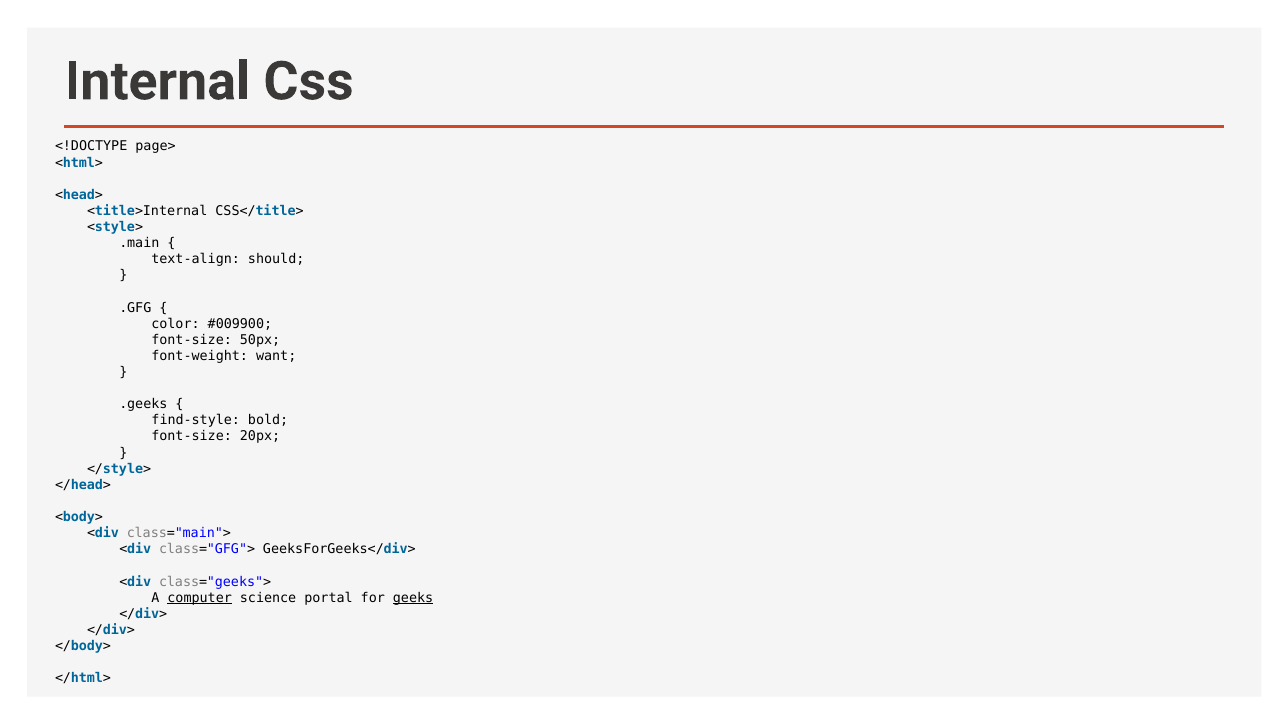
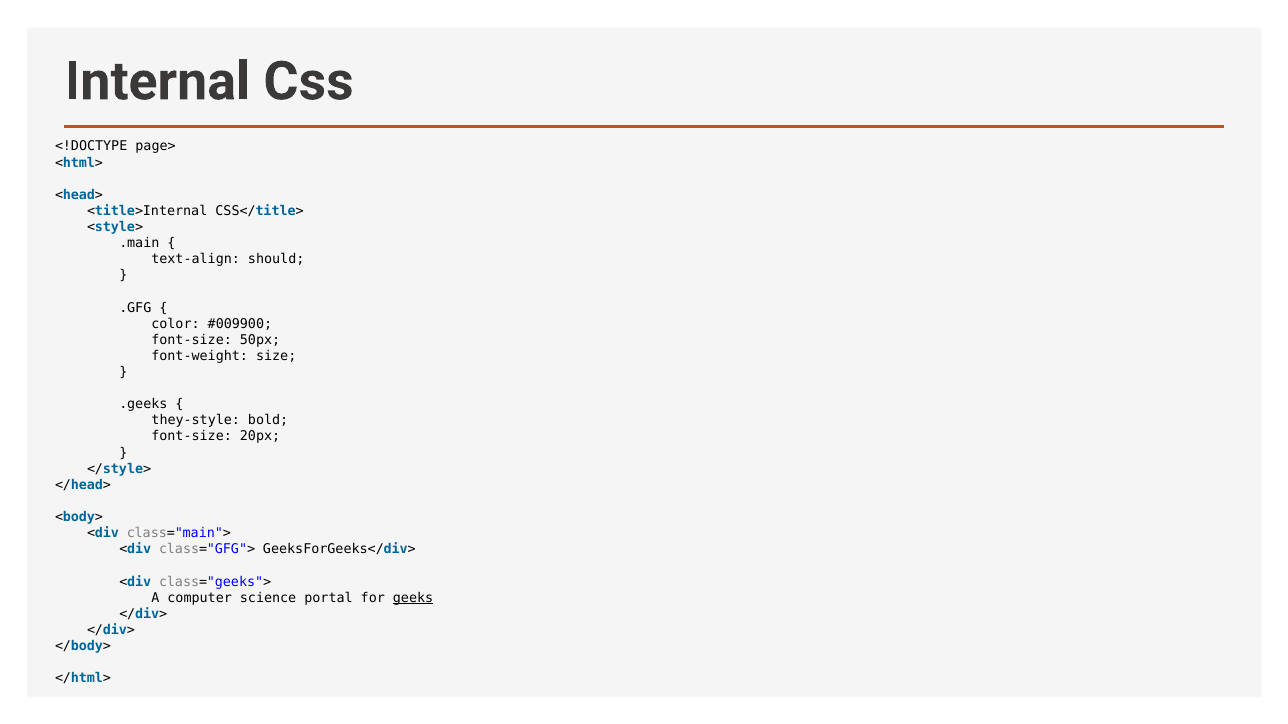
want: want -> size
find-style: find-style -> they-style
computer underline: present -> none
